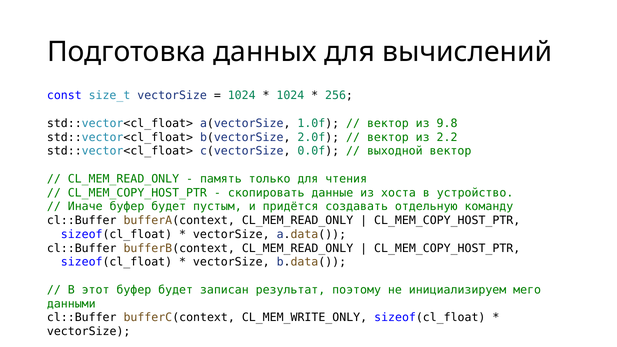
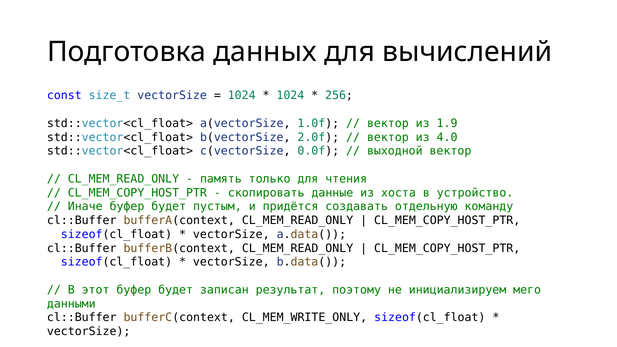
9.8: 9.8 -> 1.9
2.2: 2.2 -> 4.0
